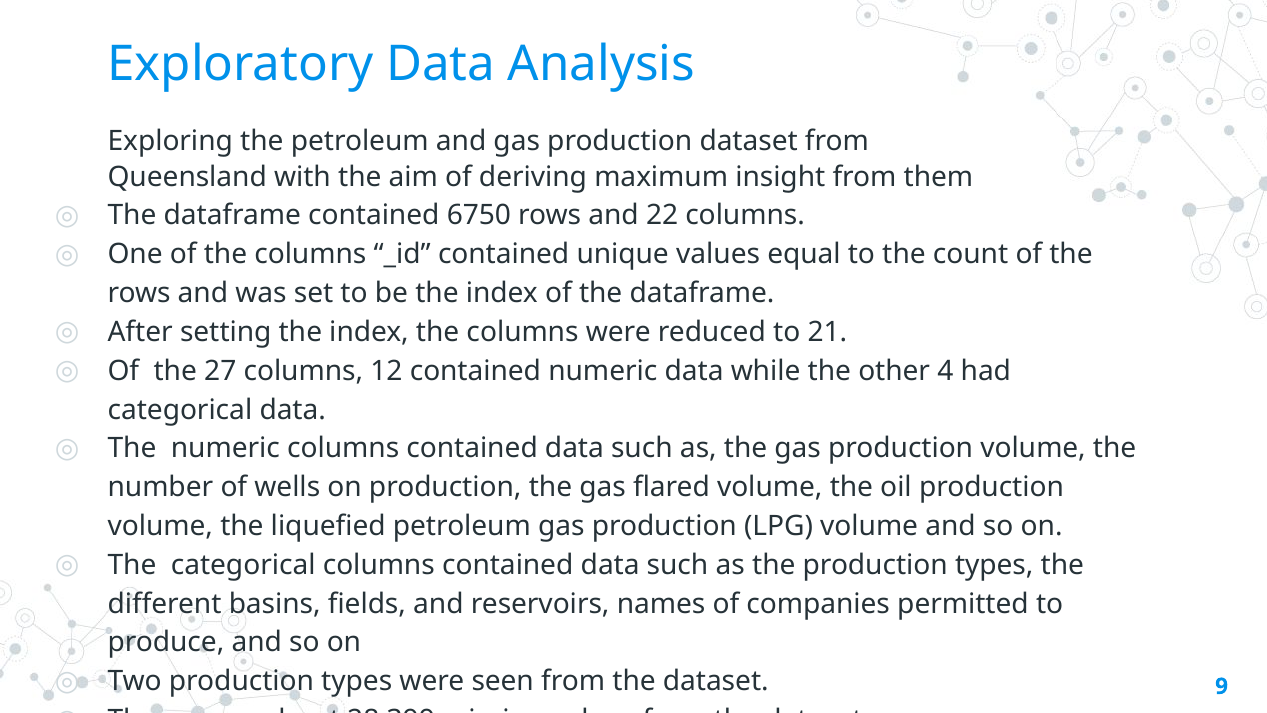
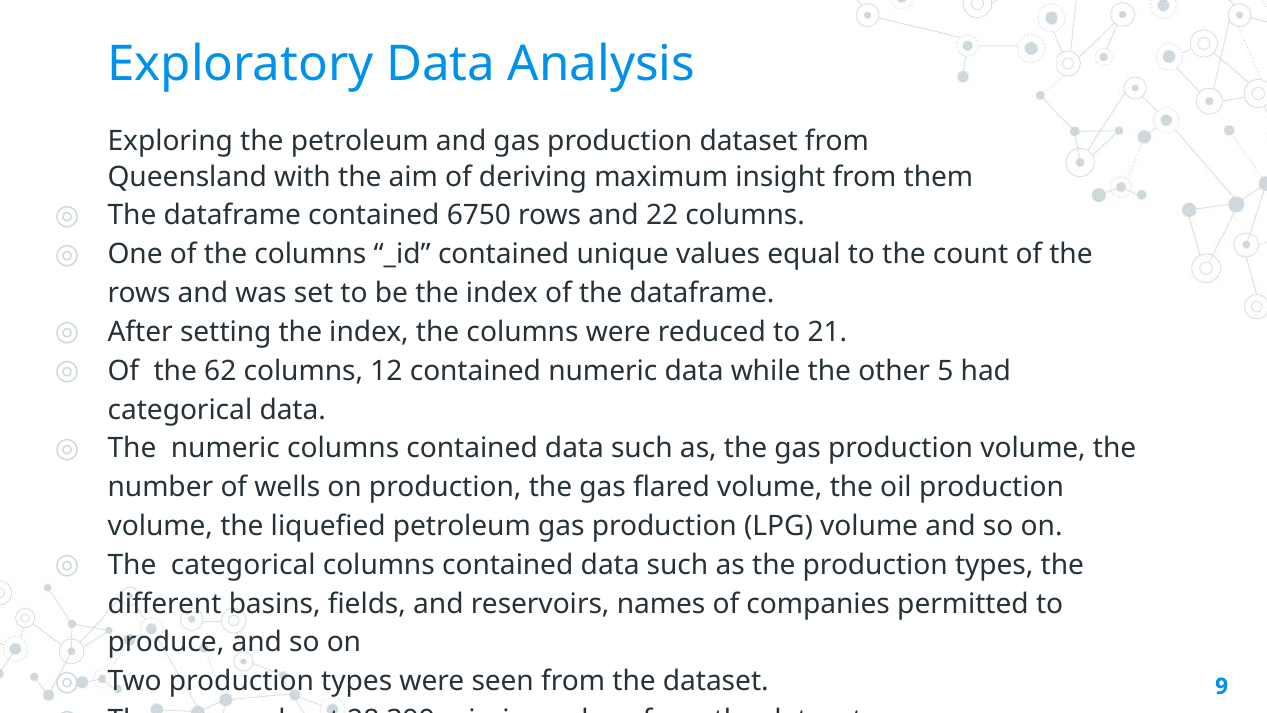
27: 27 -> 62
4: 4 -> 5
